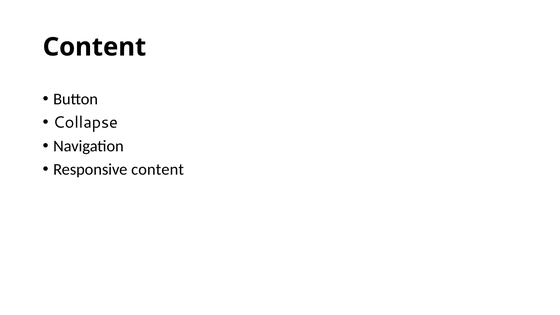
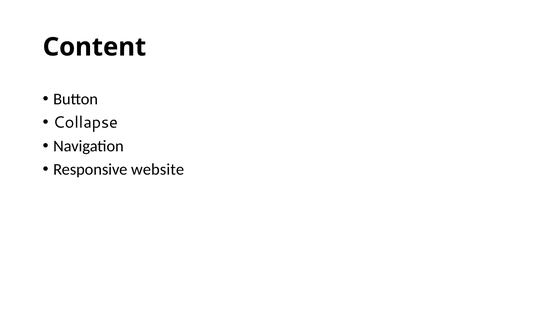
Responsive content: content -> website
